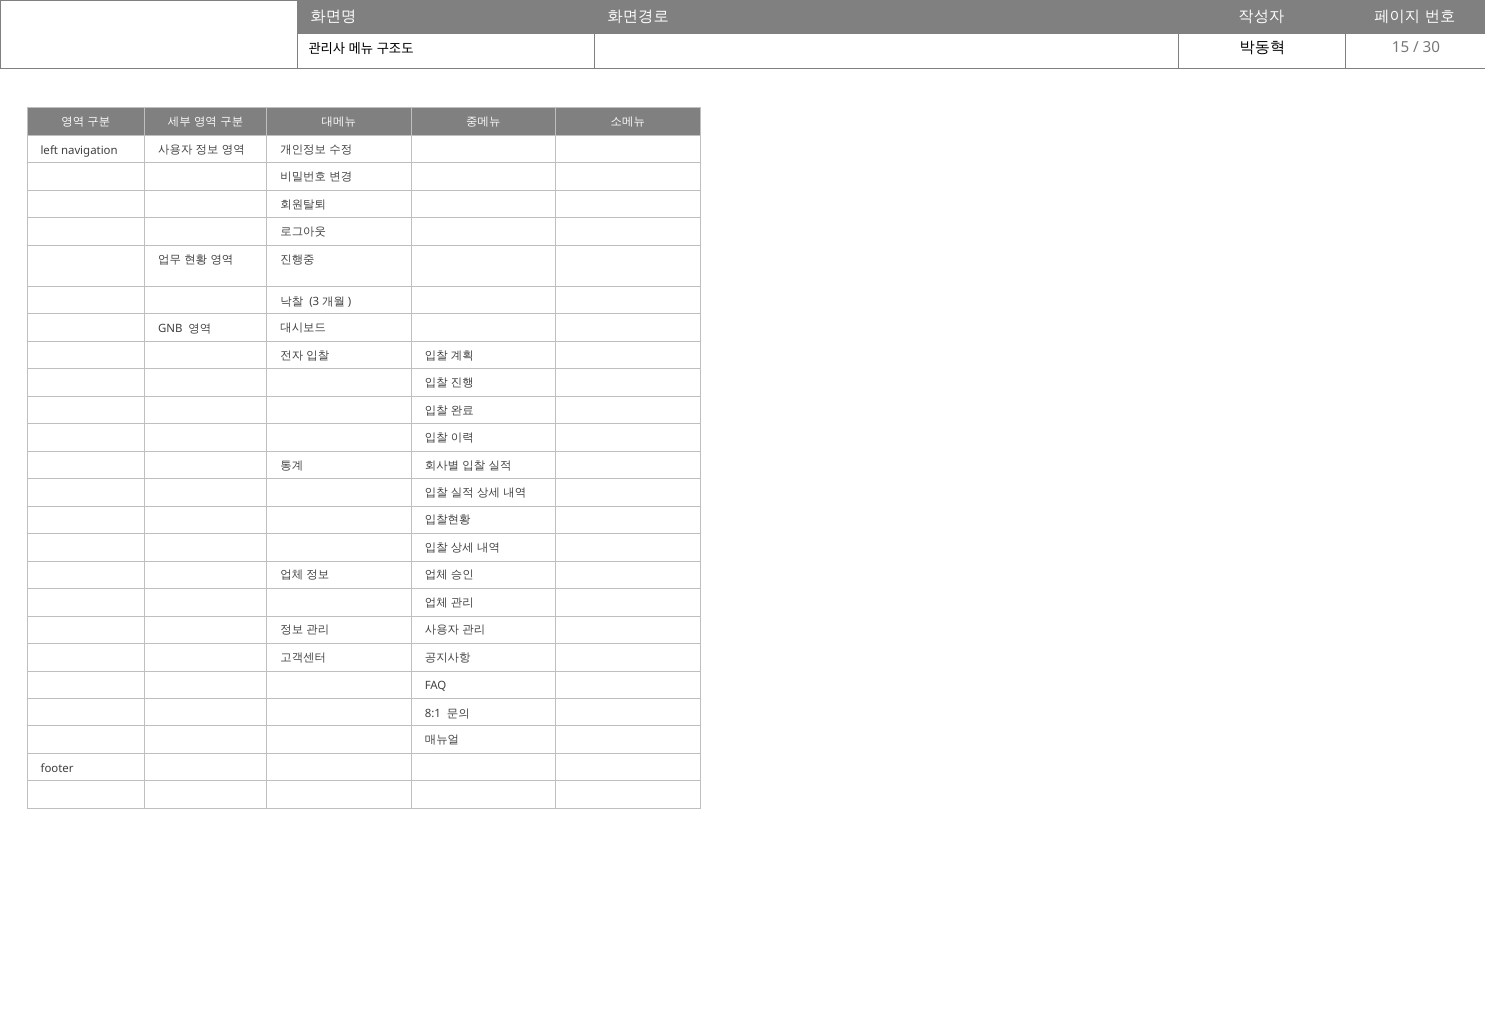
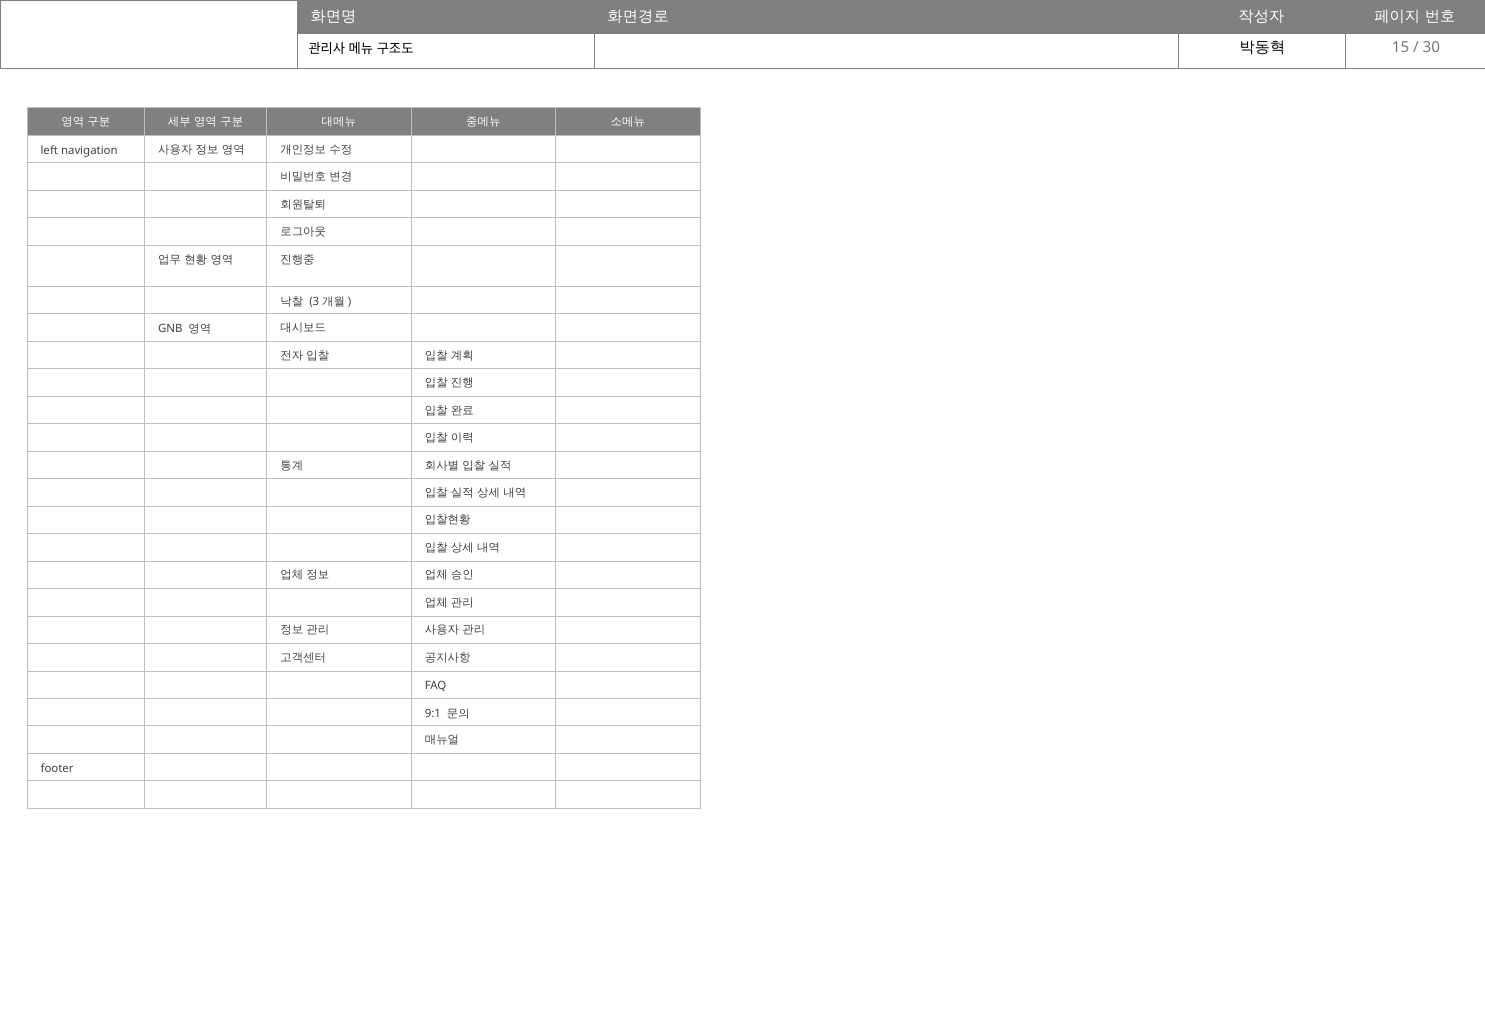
8:1: 8:1 -> 9:1
